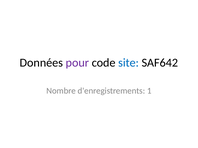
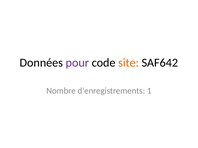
site colour: blue -> orange
